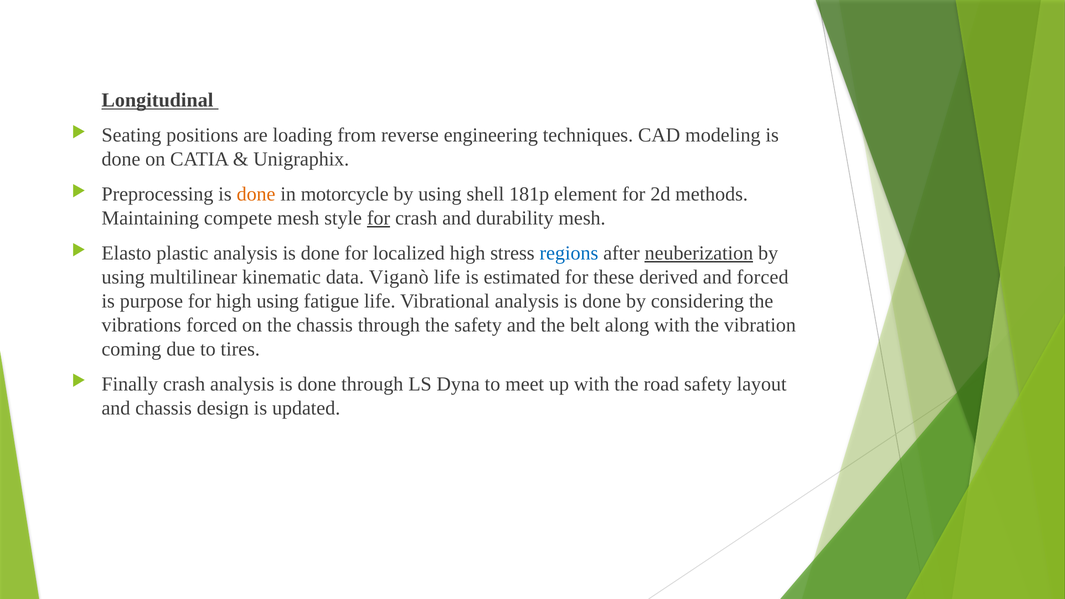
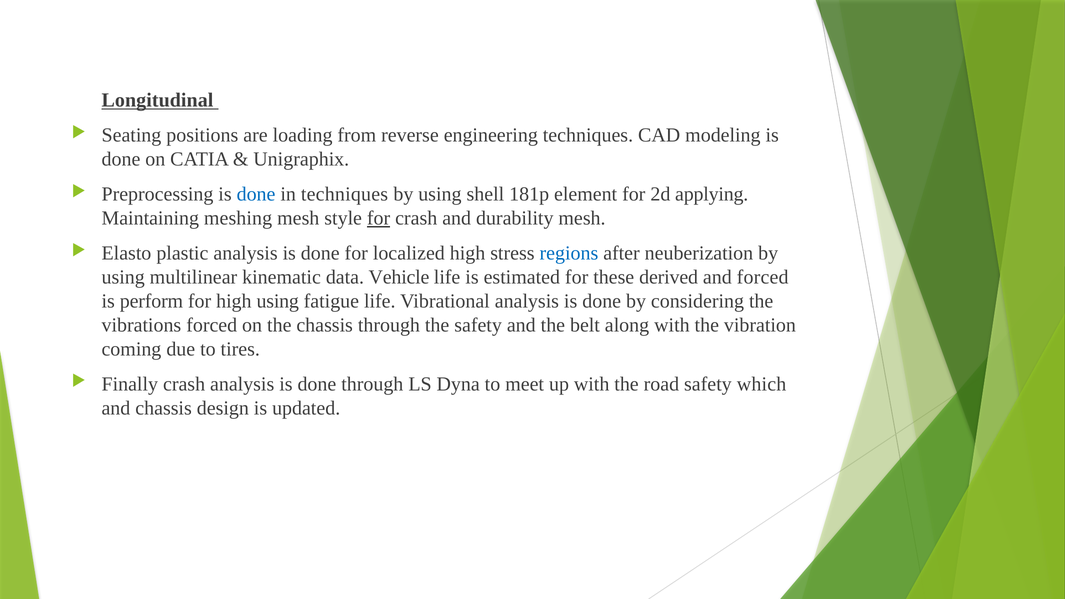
done at (256, 194) colour: orange -> blue
in motorcycle: motorcycle -> techniques
methods: methods -> applying
compete: compete -> meshing
neuberization underline: present -> none
Viganò: Viganò -> Vehicle
purpose: purpose -> perform
layout: layout -> which
